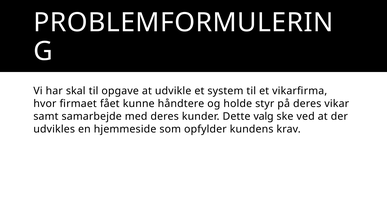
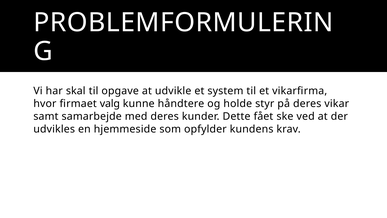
fået: fået -> valg
valg: valg -> fået
